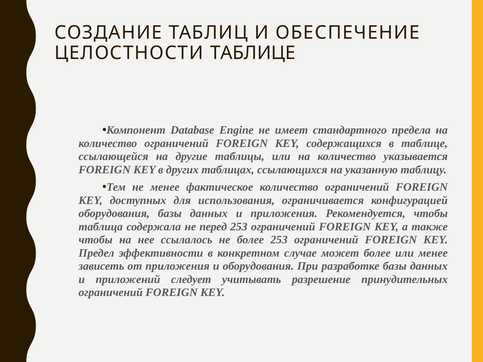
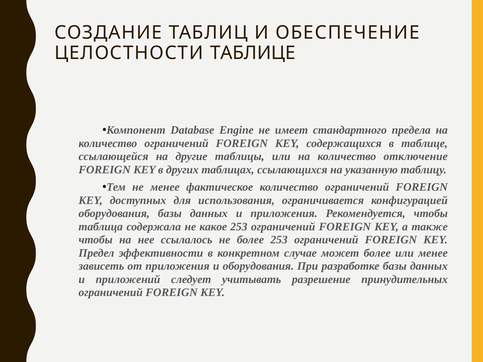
указывается: указывается -> отключение
перед: перед -> какое
